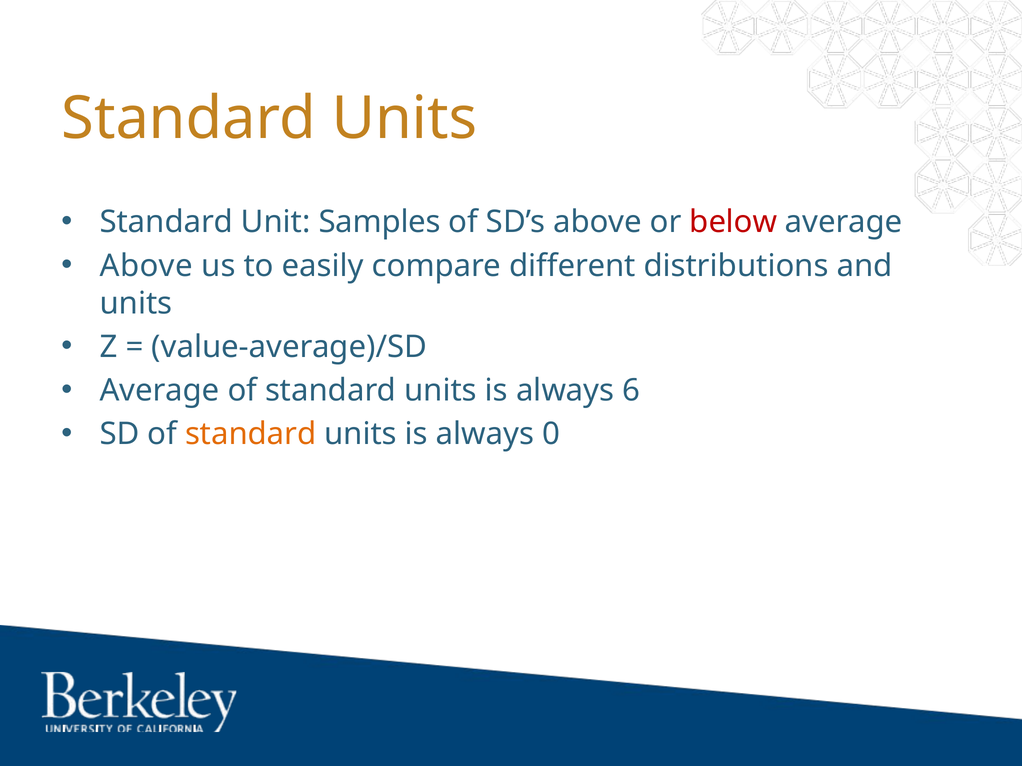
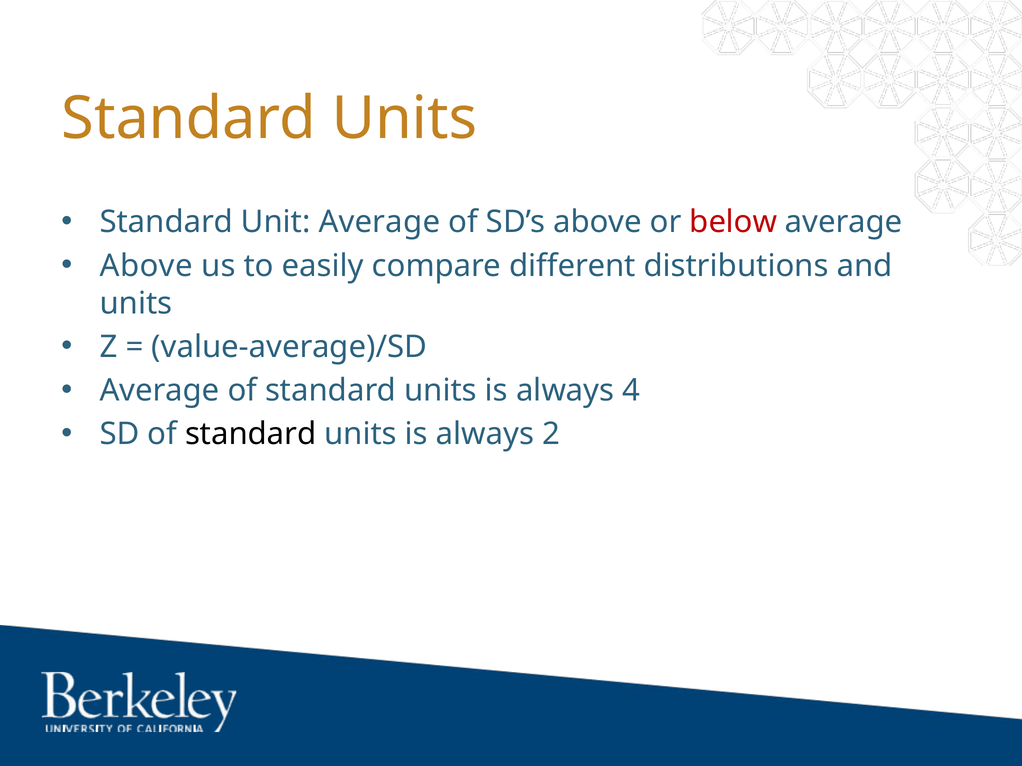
Unit Samples: Samples -> Average
6: 6 -> 4
standard at (251, 434) colour: orange -> black
0: 0 -> 2
